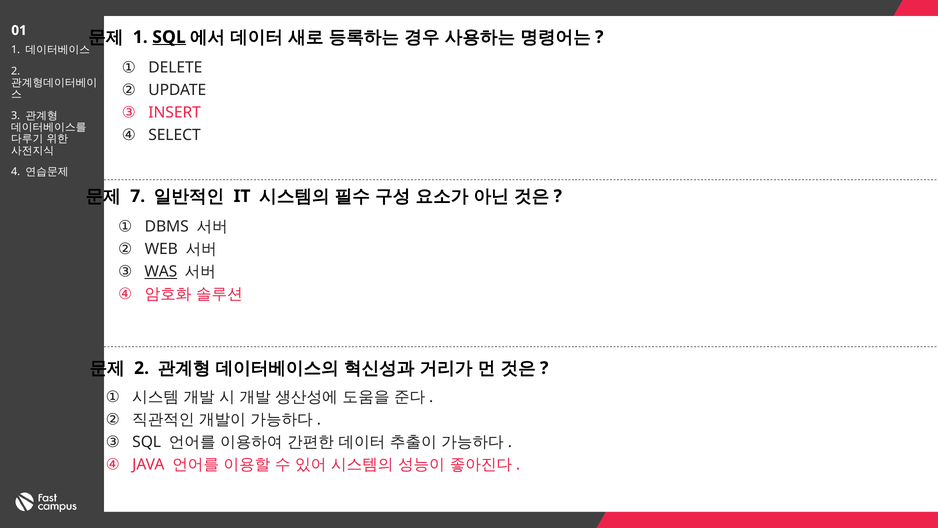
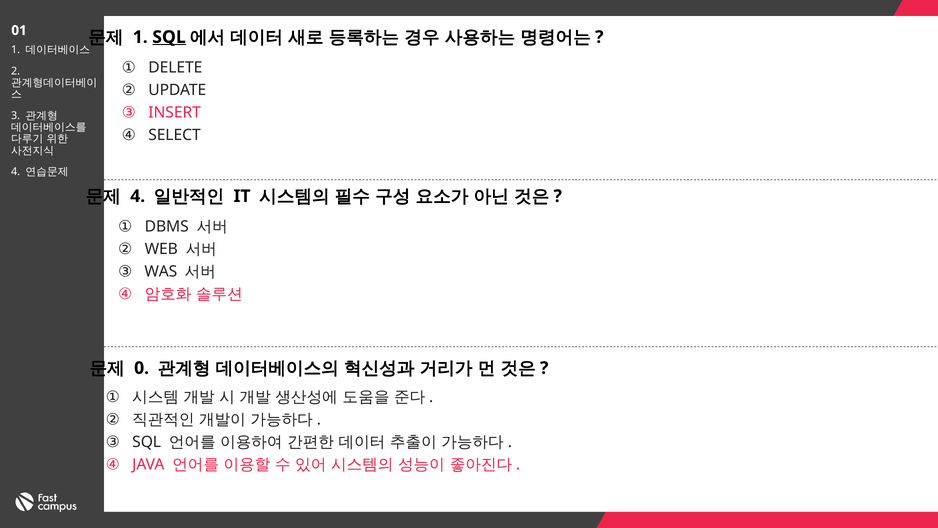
7 at (138, 196): 7 -> 4
WAS underline: present -> none
2 at (142, 368): 2 -> 0
